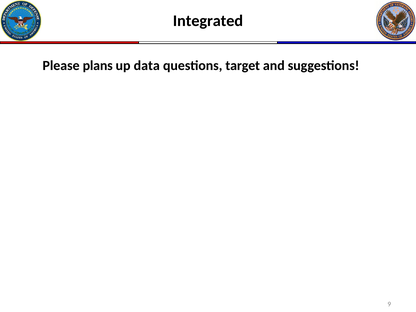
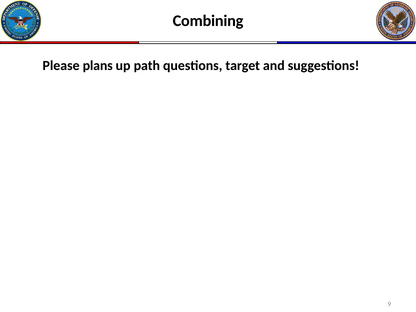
Integrated: Integrated -> Combining
data: data -> path
